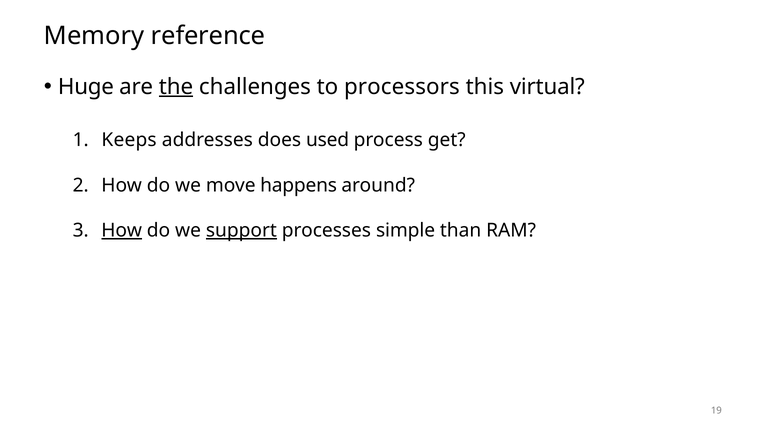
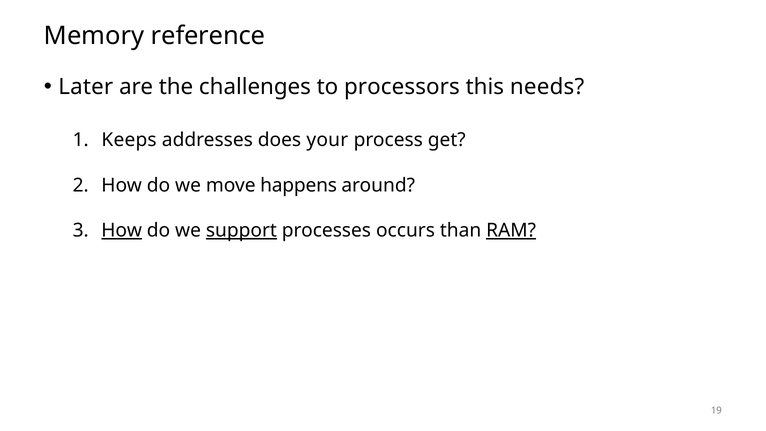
Huge: Huge -> Later
the underline: present -> none
virtual: virtual -> needs
used: used -> your
simple: simple -> occurs
RAM underline: none -> present
